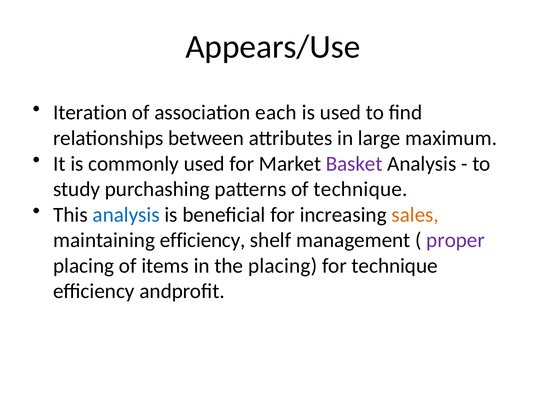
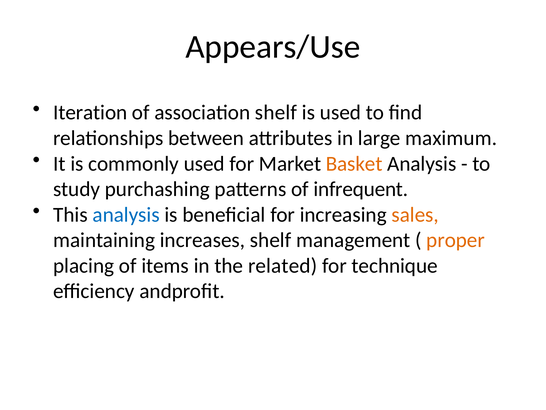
association each: each -> shelf
Basket colour: purple -> orange
of technique: technique -> infrequent
maintaining efficiency: efficiency -> increases
proper colour: purple -> orange
the placing: placing -> related
